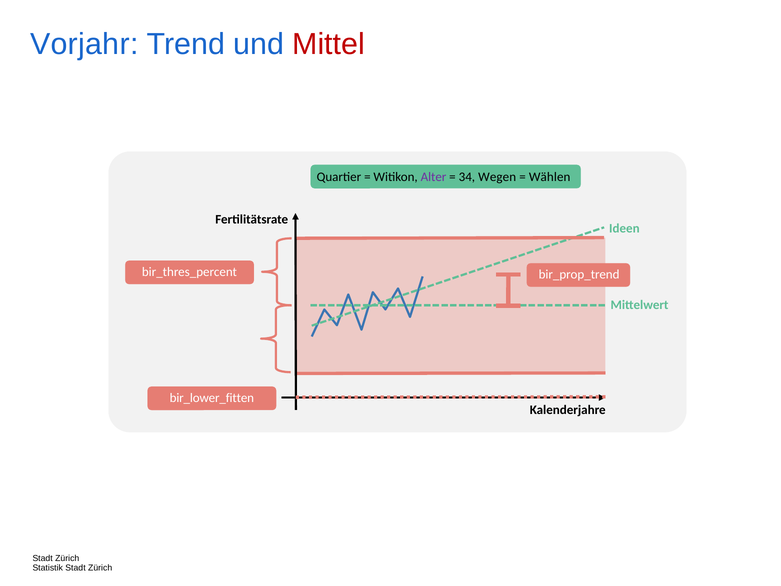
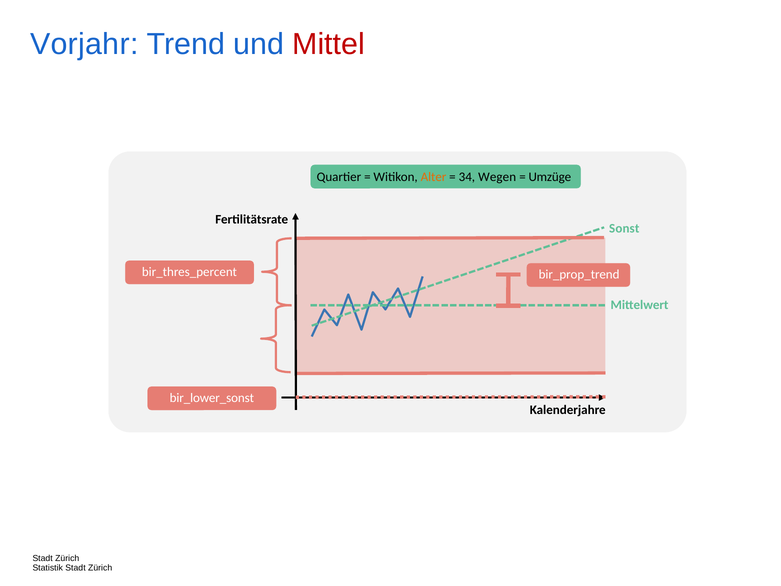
Alter colour: purple -> orange
Wählen: Wählen -> Umzüge
Ideen: Ideen -> Sonst
bir_lower_fitten: bir_lower_fitten -> bir_lower_sonst
